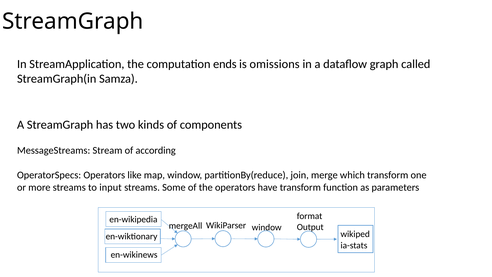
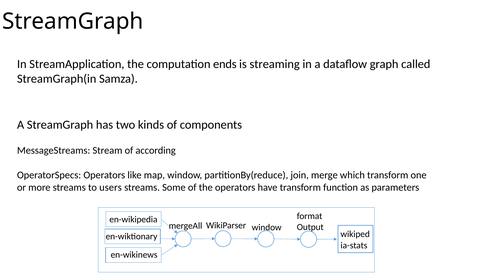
omissions: omissions -> streaming
input: input -> users
